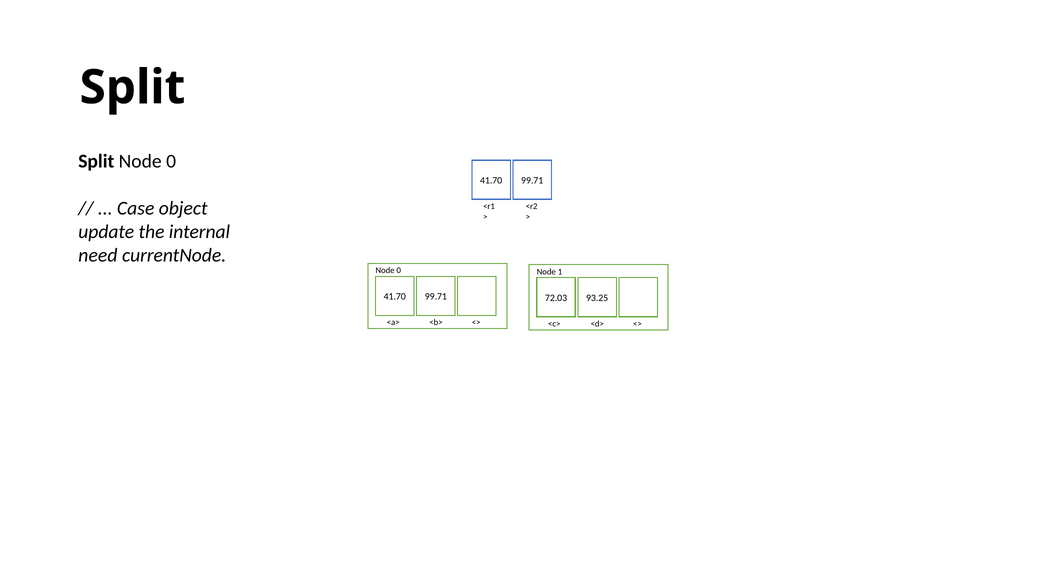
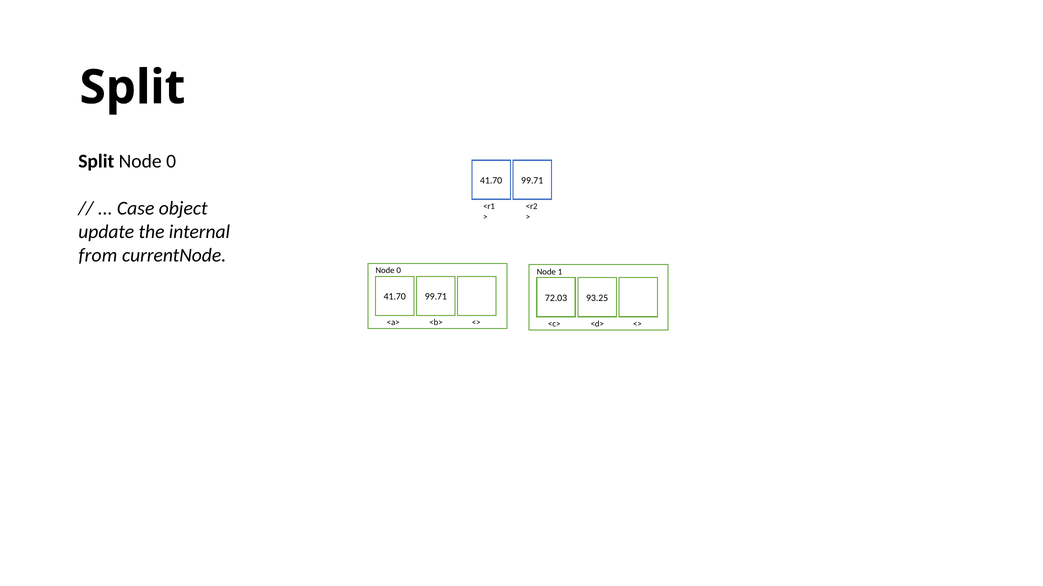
need: need -> from
